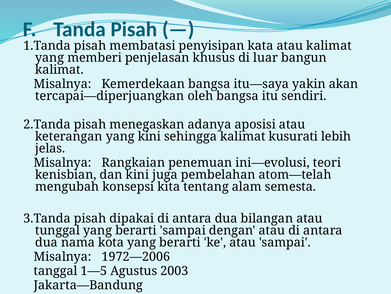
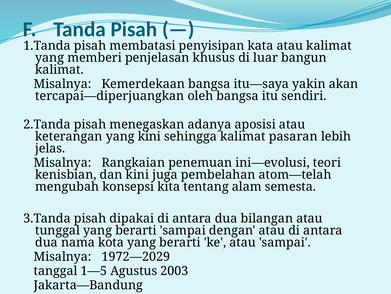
kusurati: kusurati -> pasaran
1972—2006: 1972—2006 -> 1972—2029
